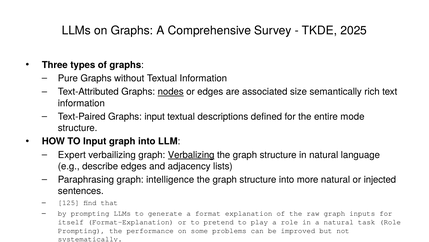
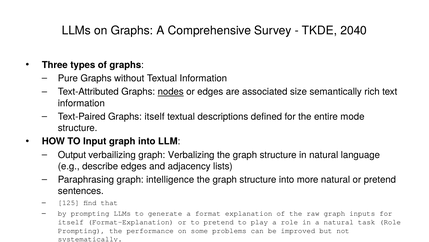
2025: 2025 -> 2040
Graphs input: input -> itself
Expert: Expert -> Output
Verbalizing underline: present -> none
or injected: injected -> pretend
